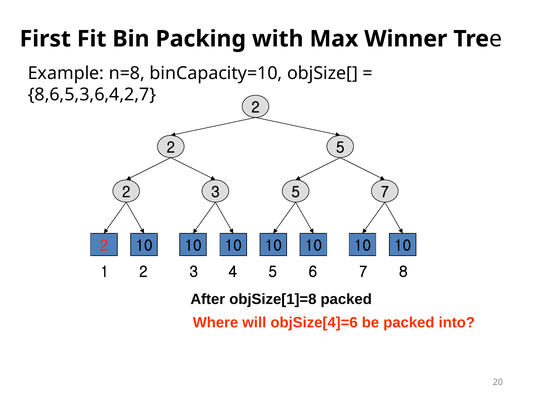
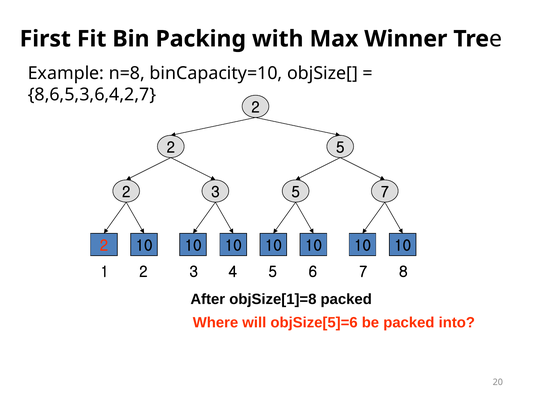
objSize[4]=6: objSize[4]=6 -> objSize[5]=6
